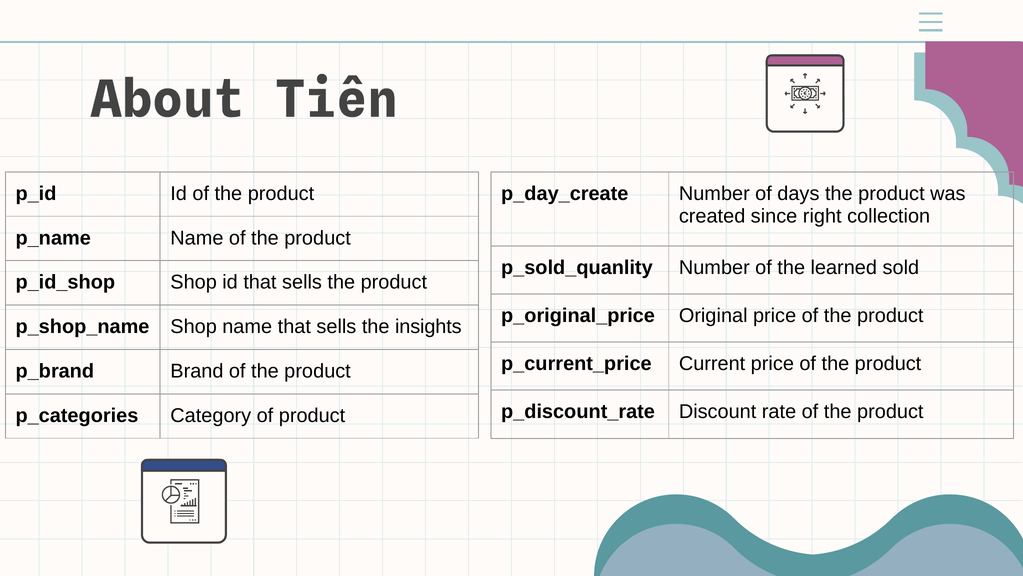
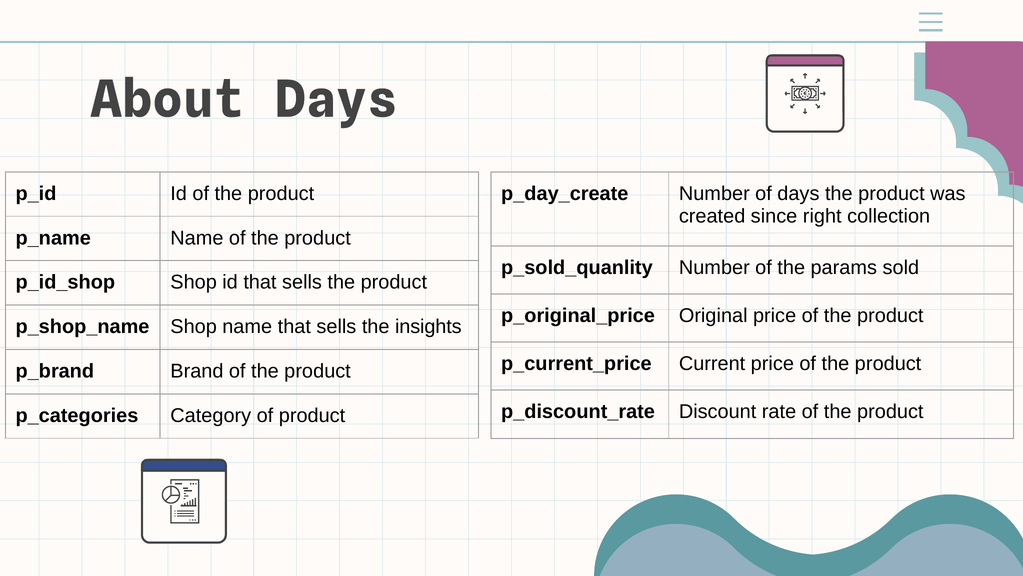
About Tiến: Tiến -> Days
learned: learned -> params
